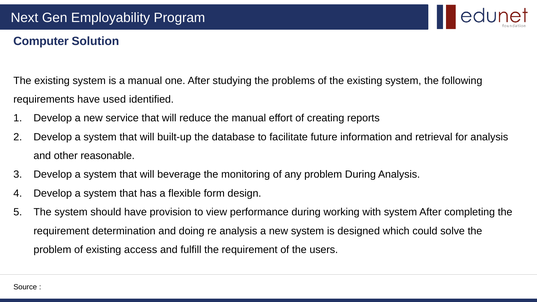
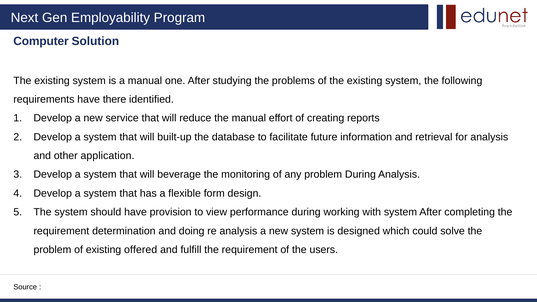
used: used -> there
reasonable: reasonable -> application
access: access -> offered
